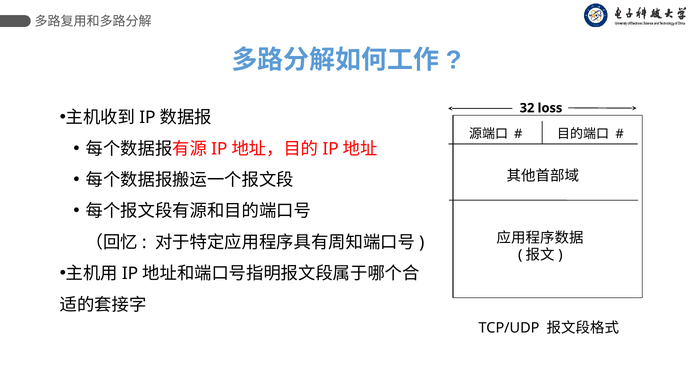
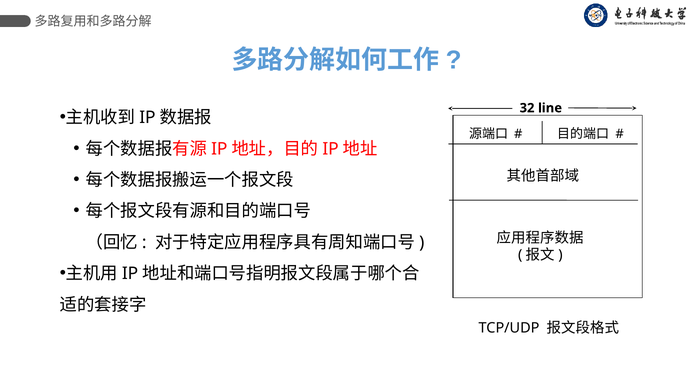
loss: loss -> line
